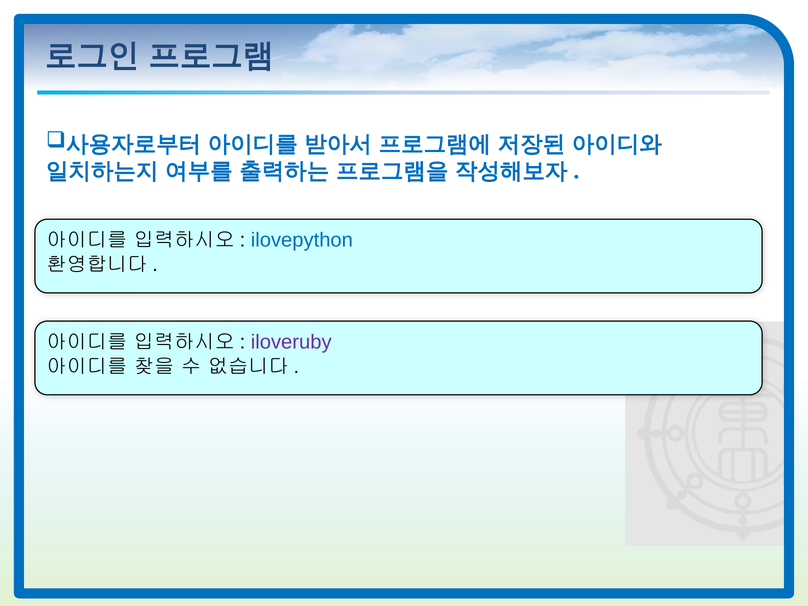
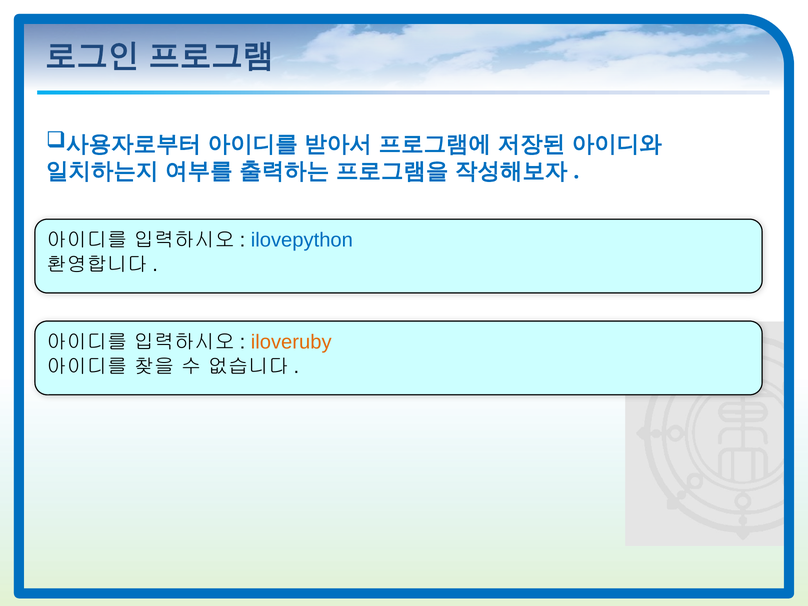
iloveruby colour: purple -> orange
